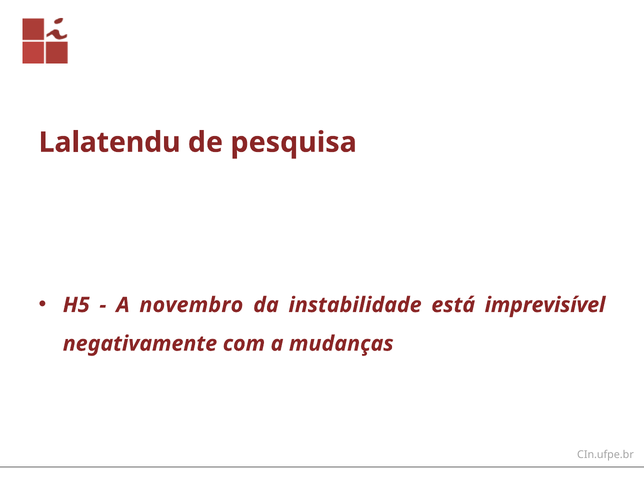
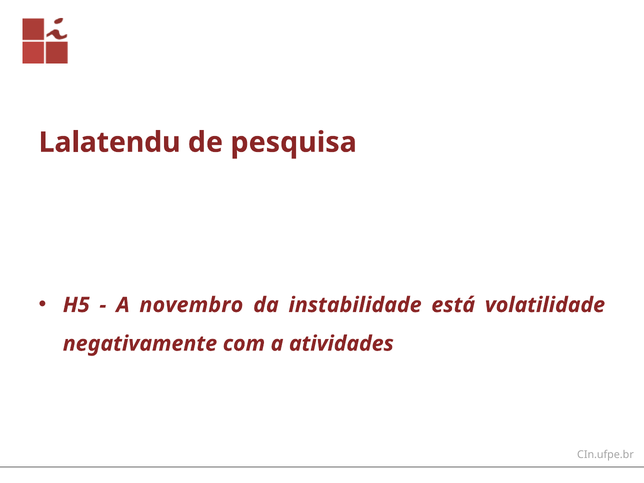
imprevisível: imprevisível -> volatilidade
mudanças: mudanças -> atividades
